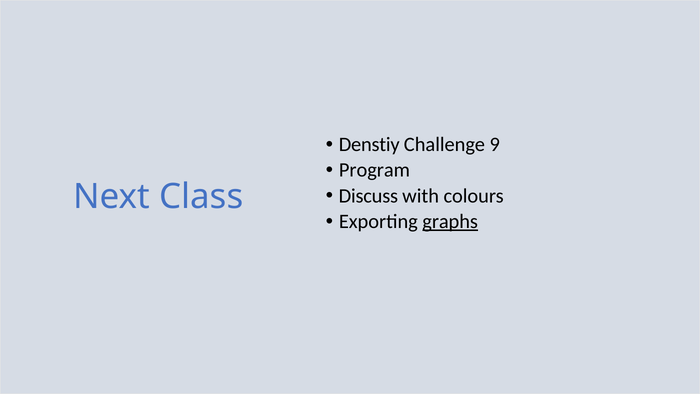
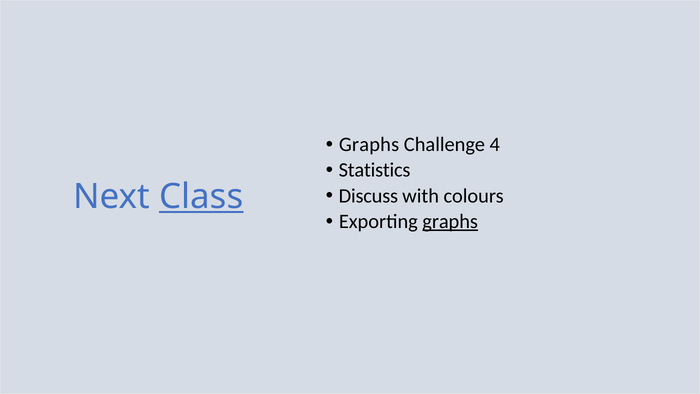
Denstiy at (369, 144): Denstiy -> Graphs
9: 9 -> 4
Program: Program -> Statistics
Class underline: none -> present
